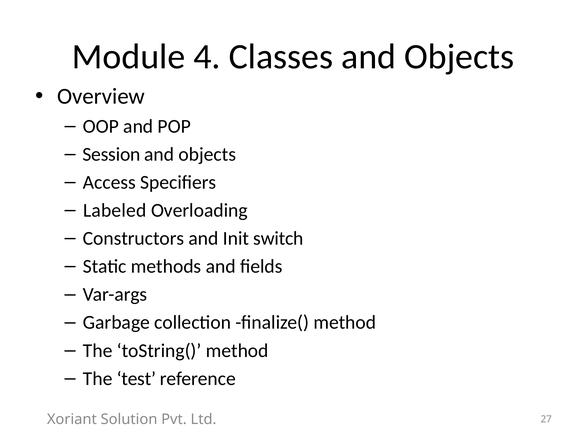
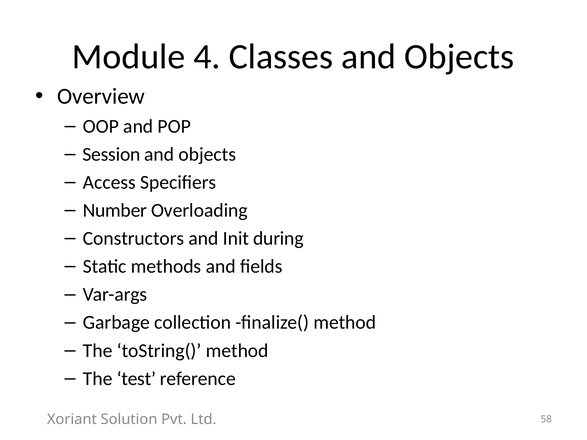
Labeled: Labeled -> Number
switch: switch -> during
27: 27 -> 58
